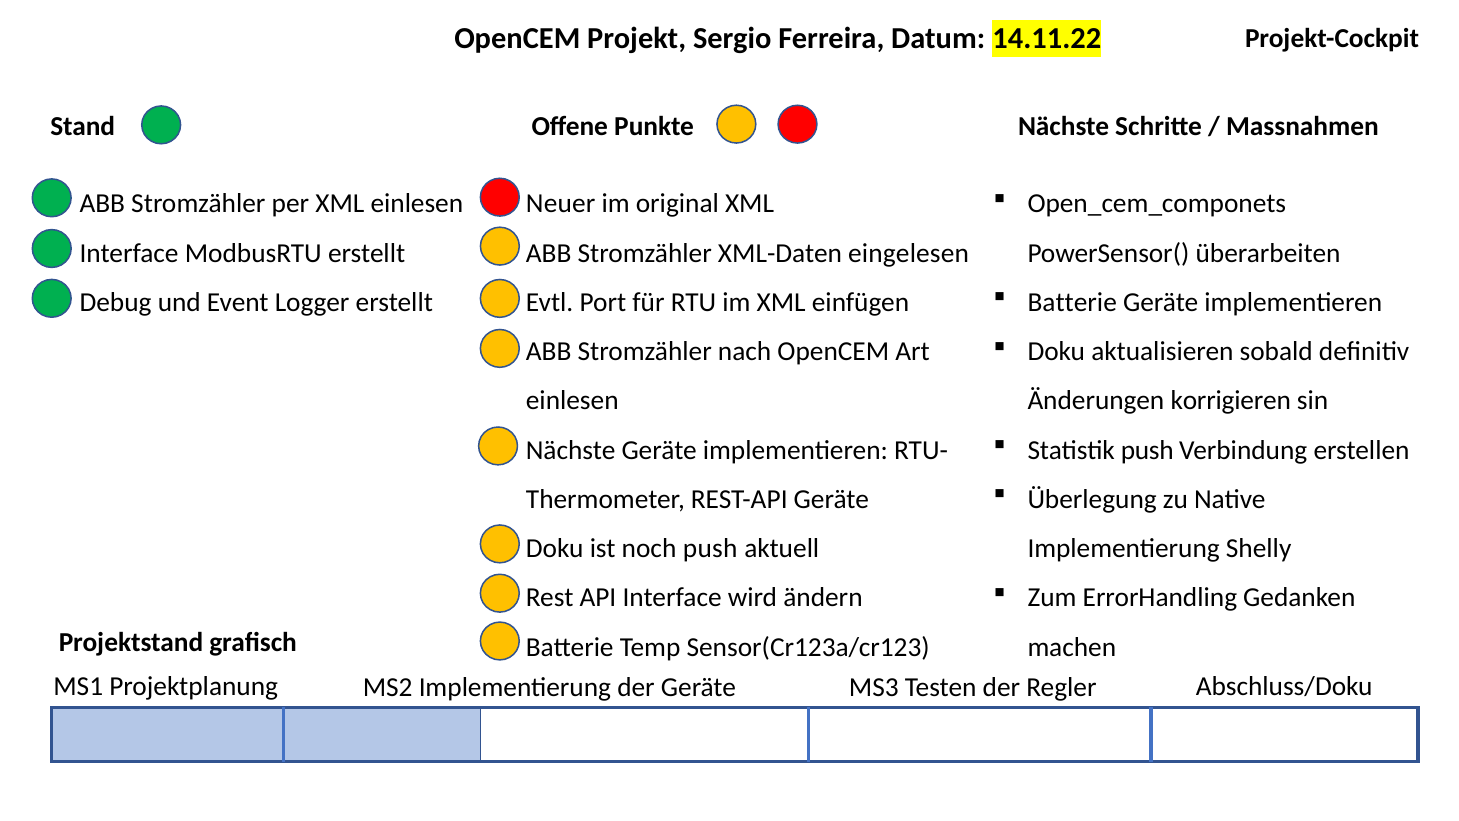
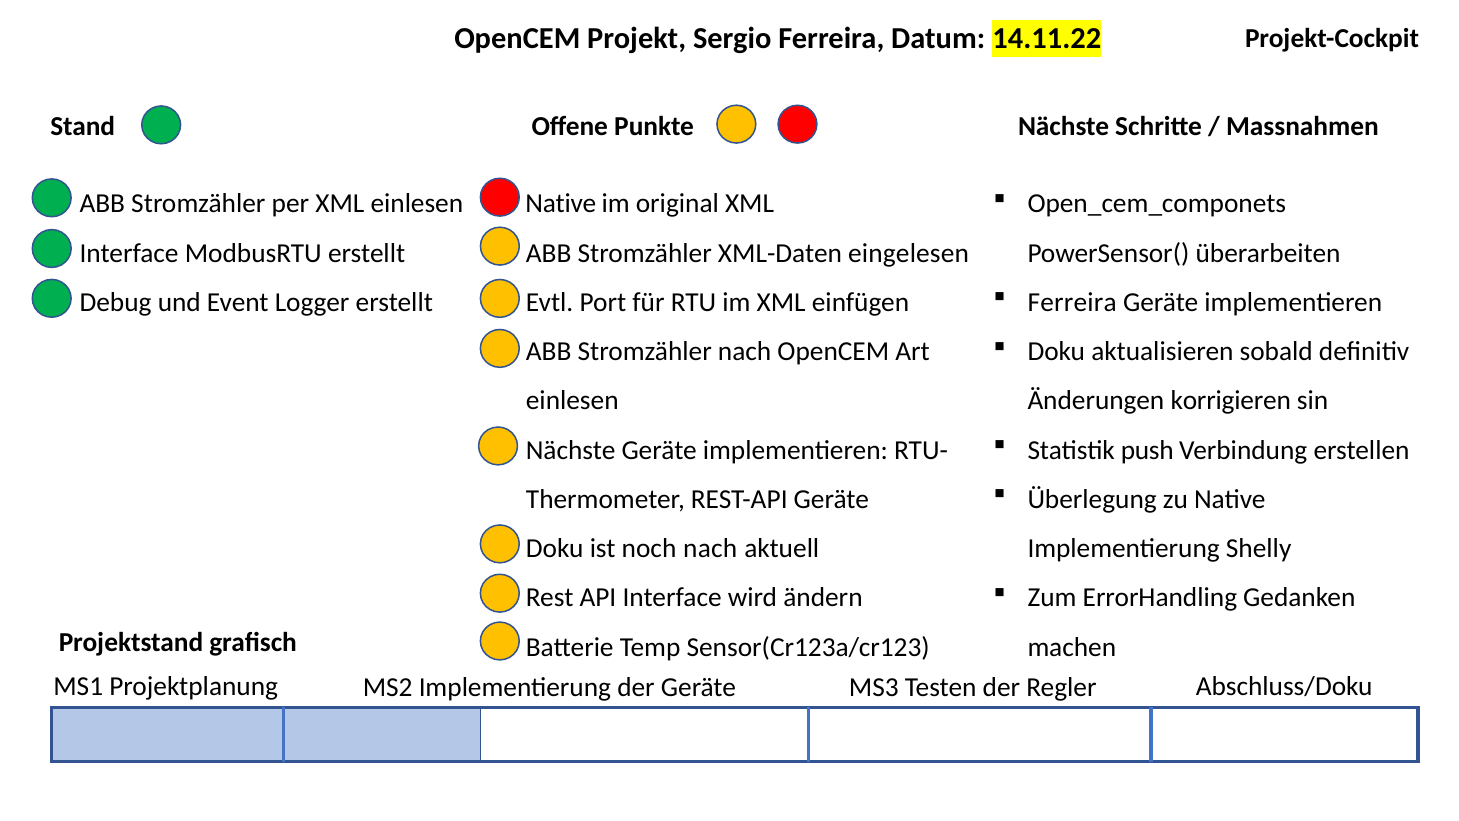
Neuer at (561, 204): Neuer -> Native
Batterie at (1072, 302): Batterie -> Ferreira
noch push: push -> nach
